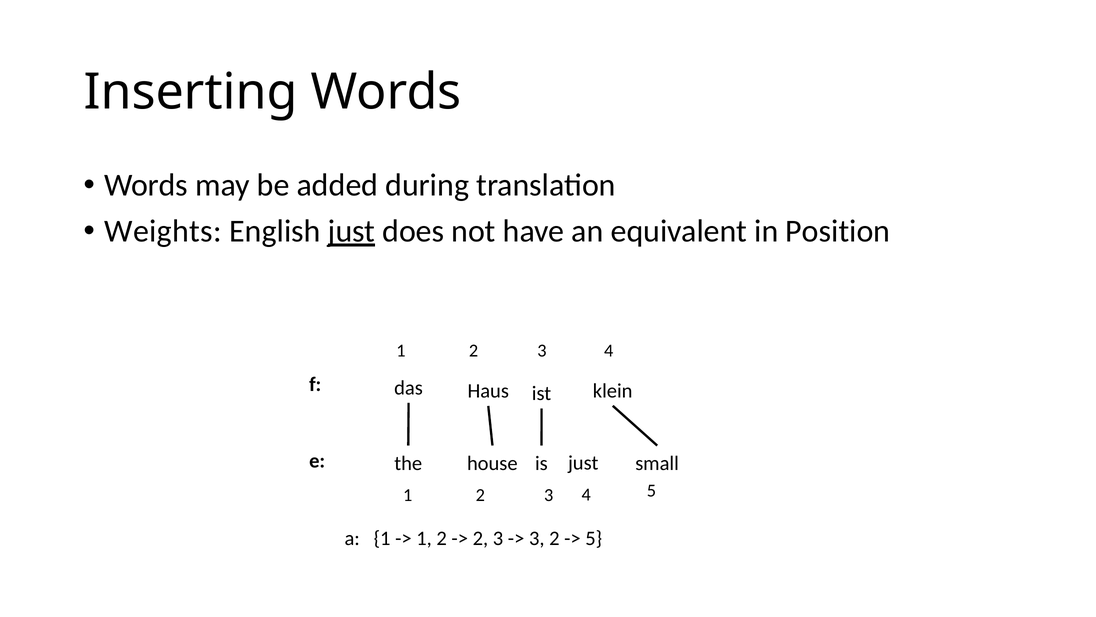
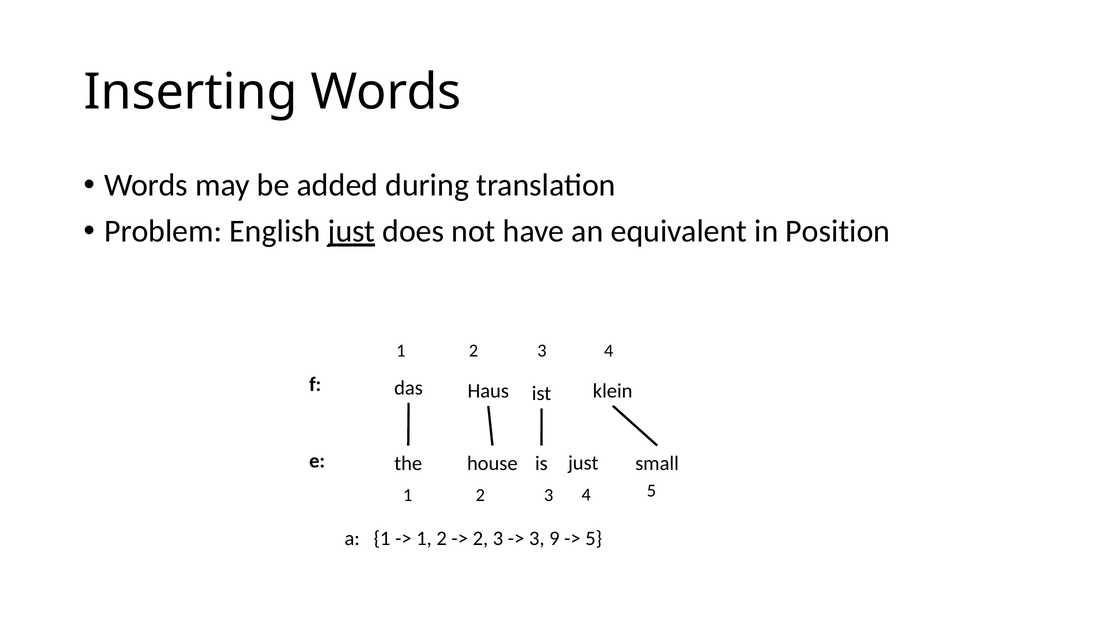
Weights: Weights -> Problem
3 2: 2 -> 9
